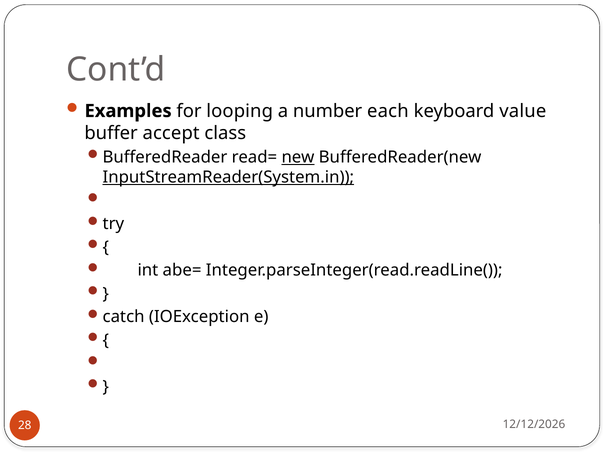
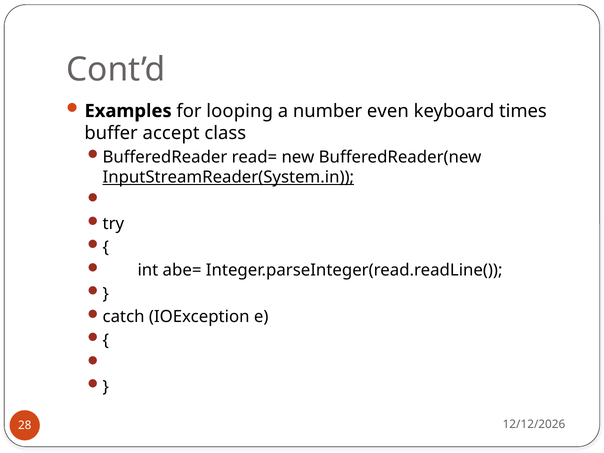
each: each -> even
value: value -> times
new underline: present -> none
